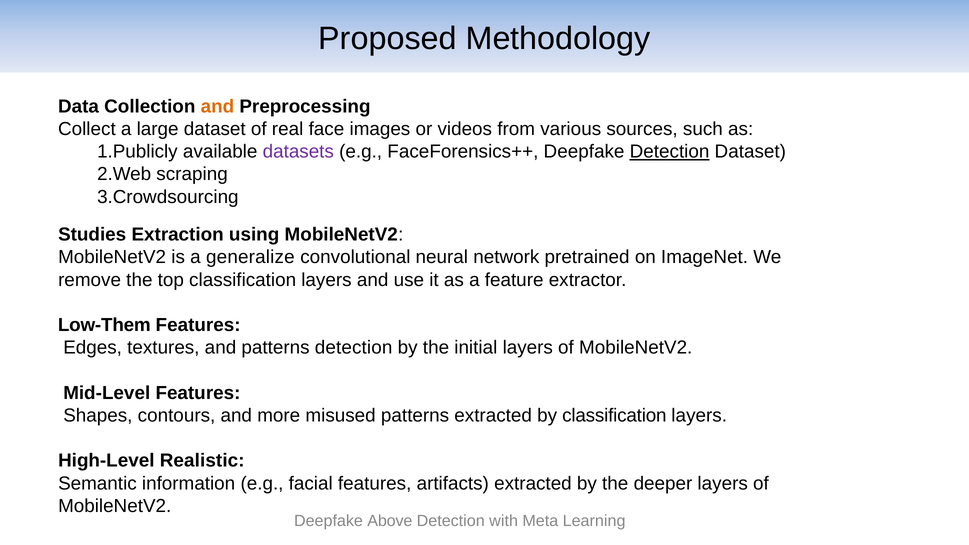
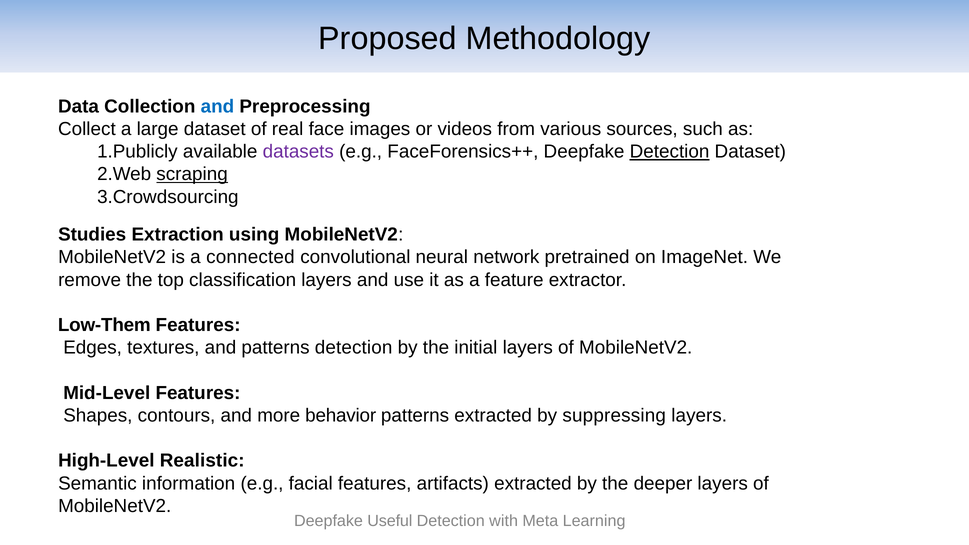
and at (217, 106) colour: orange -> blue
scraping underline: none -> present
generalize: generalize -> connected
misused: misused -> behavior
by classification: classification -> suppressing
Above: Above -> Useful
